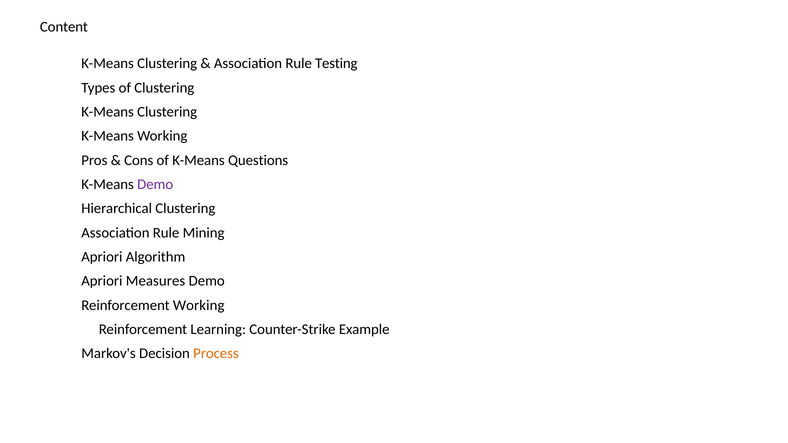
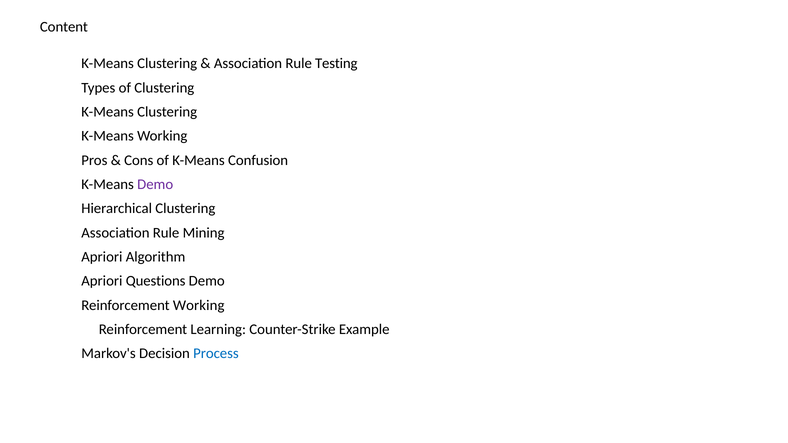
Questions: Questions -> Confusion
Measures: Measures -> Questions
Process colour: orange -> blue
